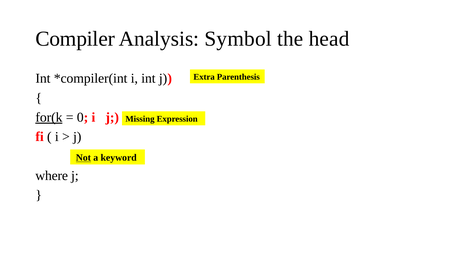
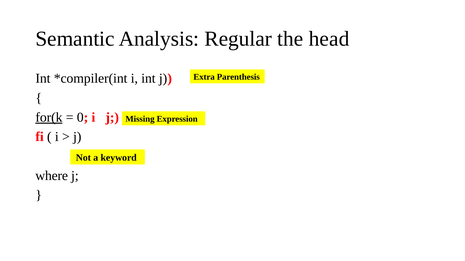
Compiler: Compiler -> Semantic
Symbol: Symbol -> Regular
Not underline: present -> none
